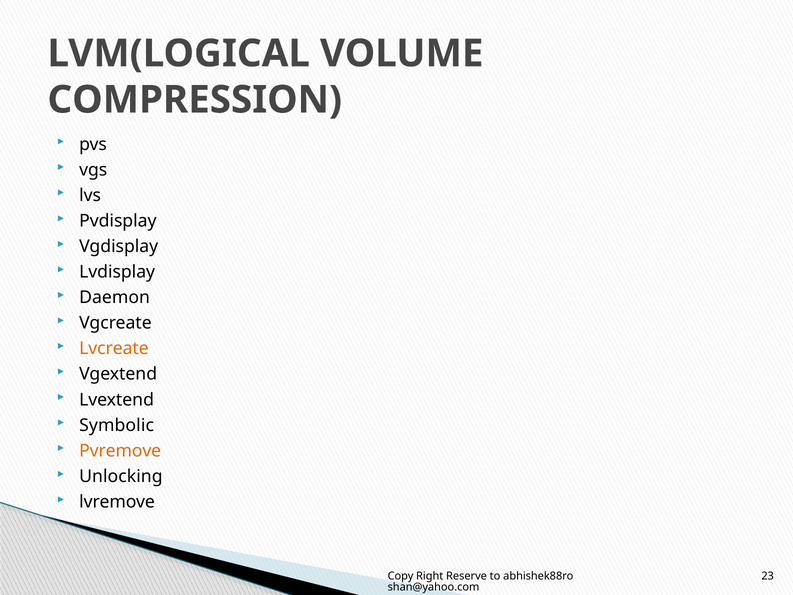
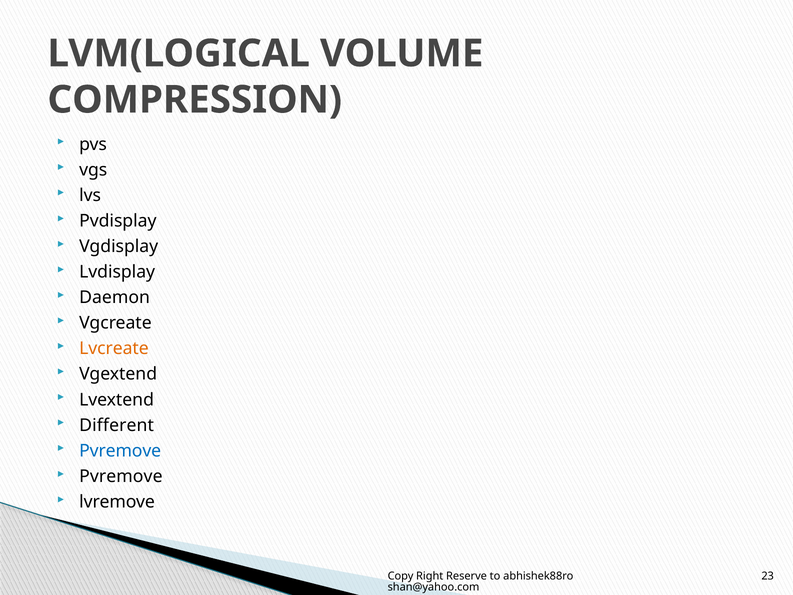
Symbolic: Symbolic -> Different
Pvremove at (120, 451) colour: orange -> blue
Unlocking at (121, 476): Unlocking -> Pvremove
